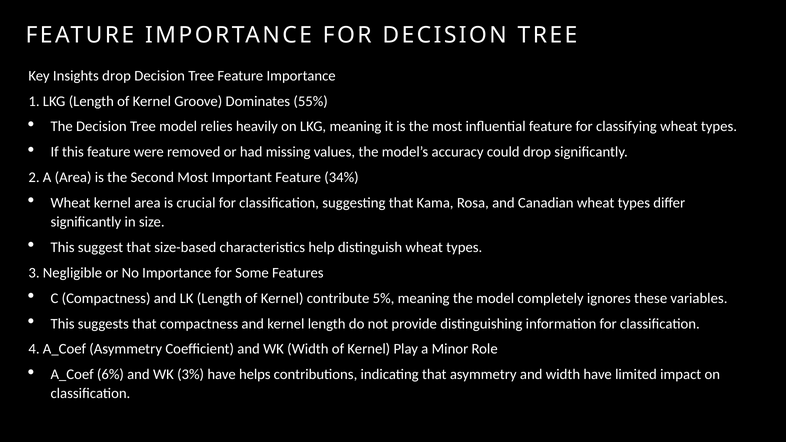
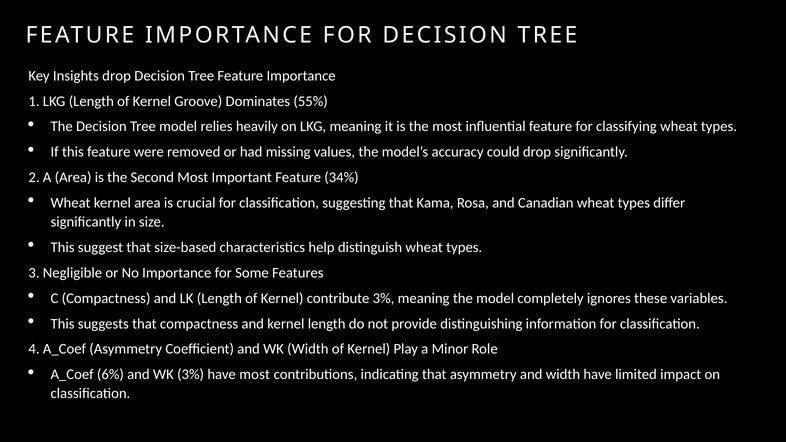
contribute 5%: 5% -> 3%
have helps: helps -> most
